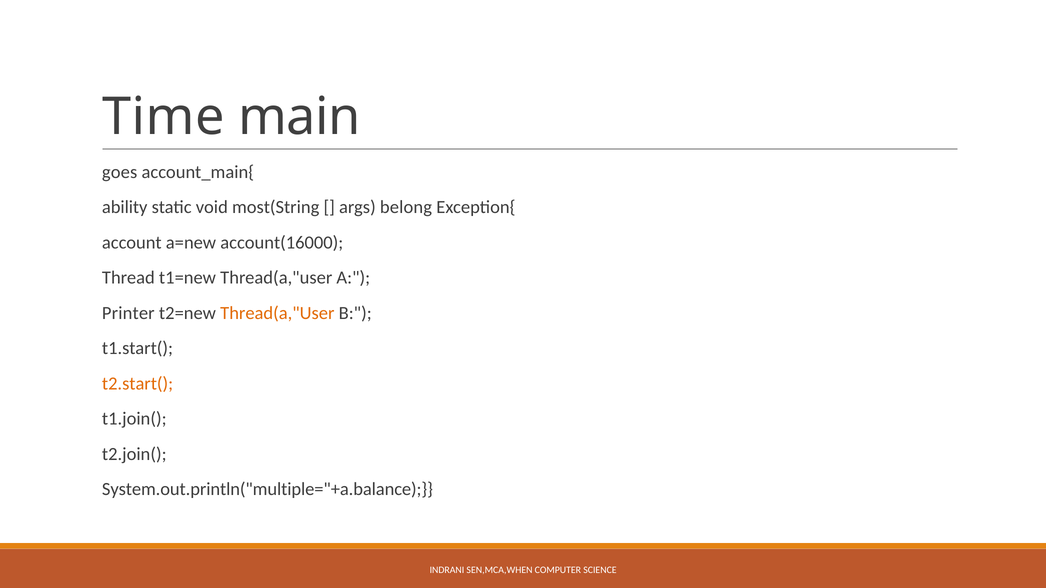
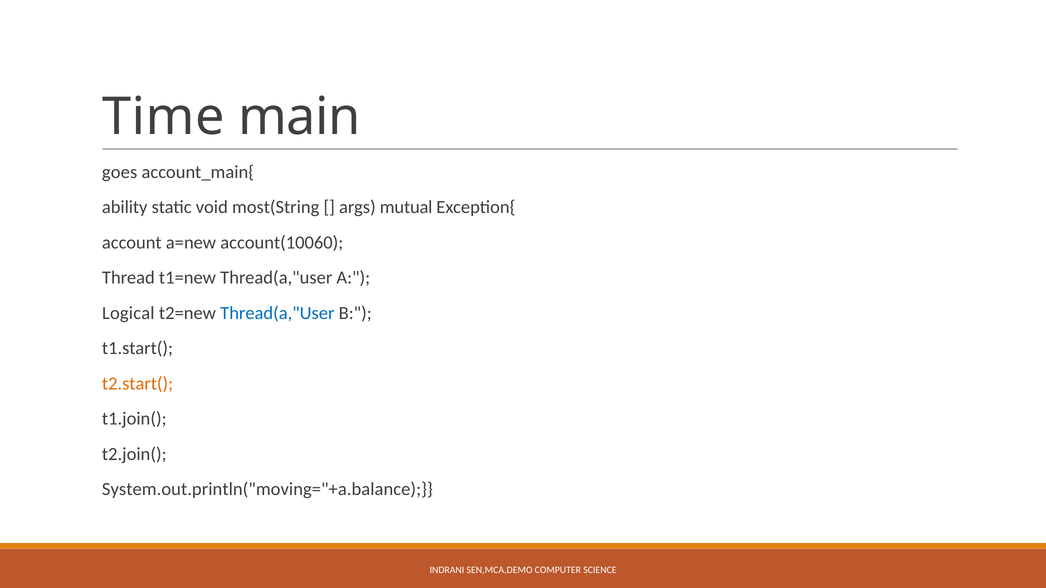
belong: belong -> mutual
account(16000: account(16000 -> account(10060
Printer: Printer -> Logical
Thread(a,"User at (277, 313) colour: orange -> blue
System.out.println("multiple="+a.balance: System.out.println("multiple="+a.balance -> System.out.println("moving="+a.balance
SEN,MCA,WHEN: SEN,MCA,WHEN -> SEN,MCA,DEMO
